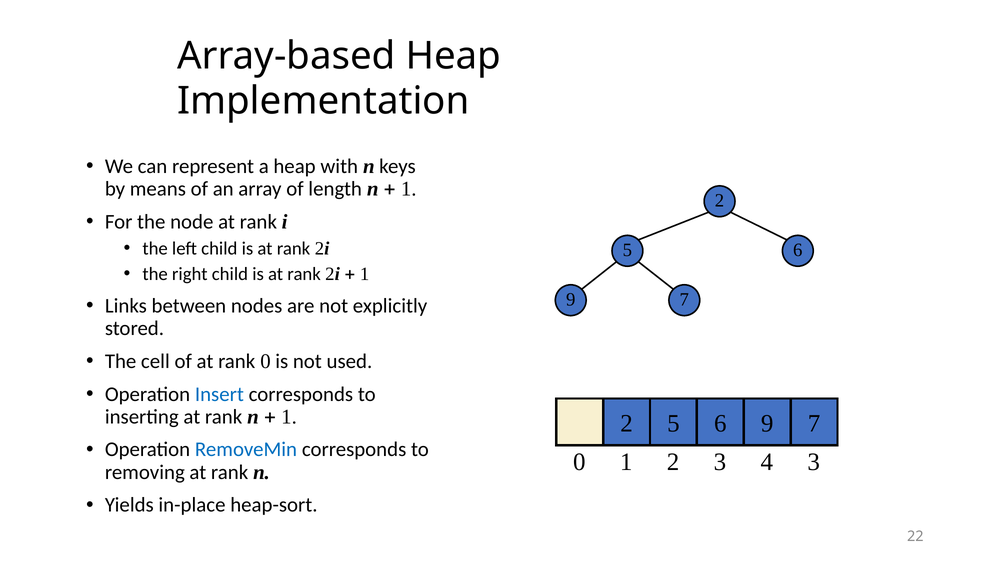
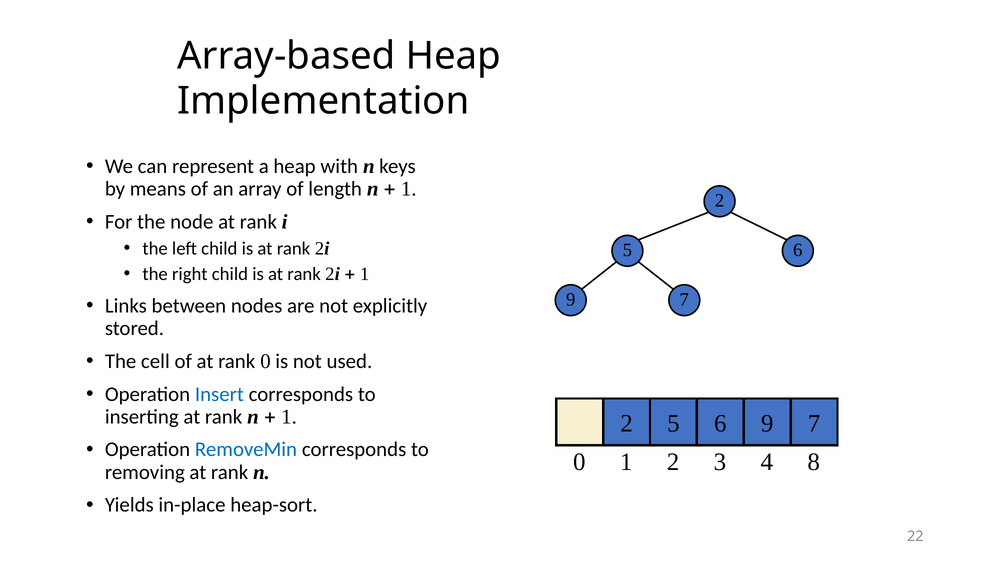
4 3: 3 -> 8
